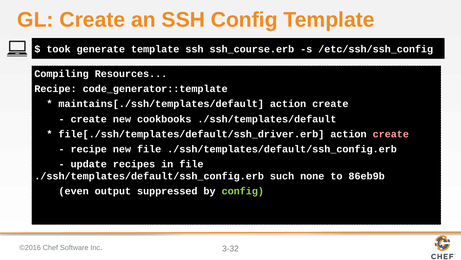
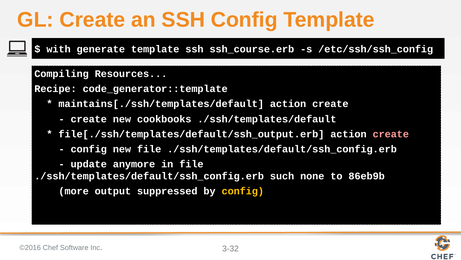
took: took -> with
file[./ssh/templates/default/ssh_driver.erb: file[./ssh/templates/default/ssh_driver.erb -> file[./ssh/templates/default/ssh_output.erb
recipe at (89, 149): recipe -> config
recipes: recipes -> anymore
even: even -> more
config at (243, 191) colour: light green -> yellow
